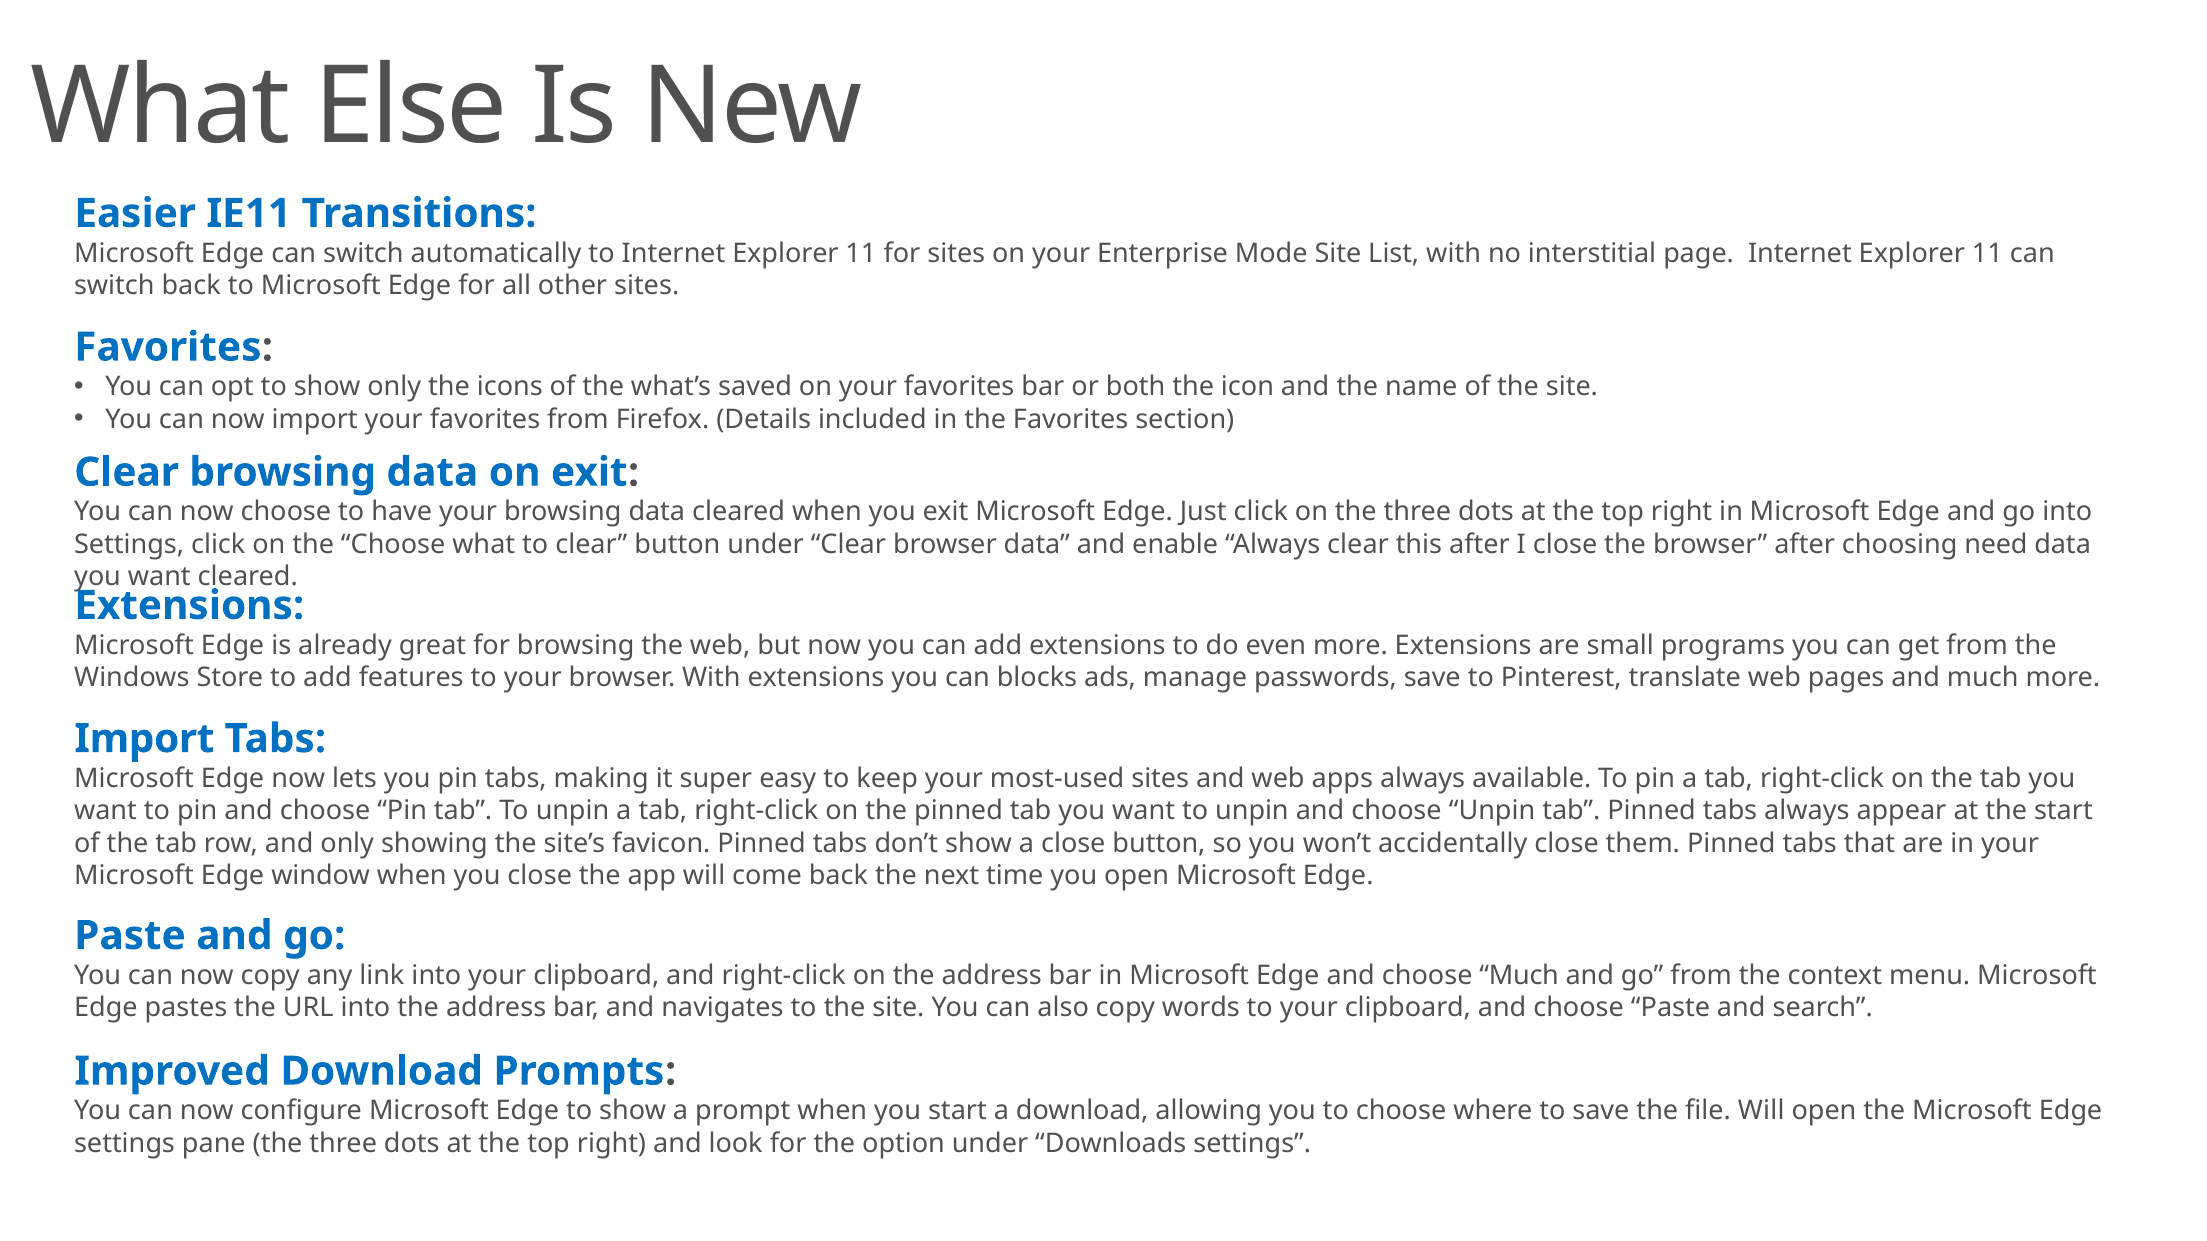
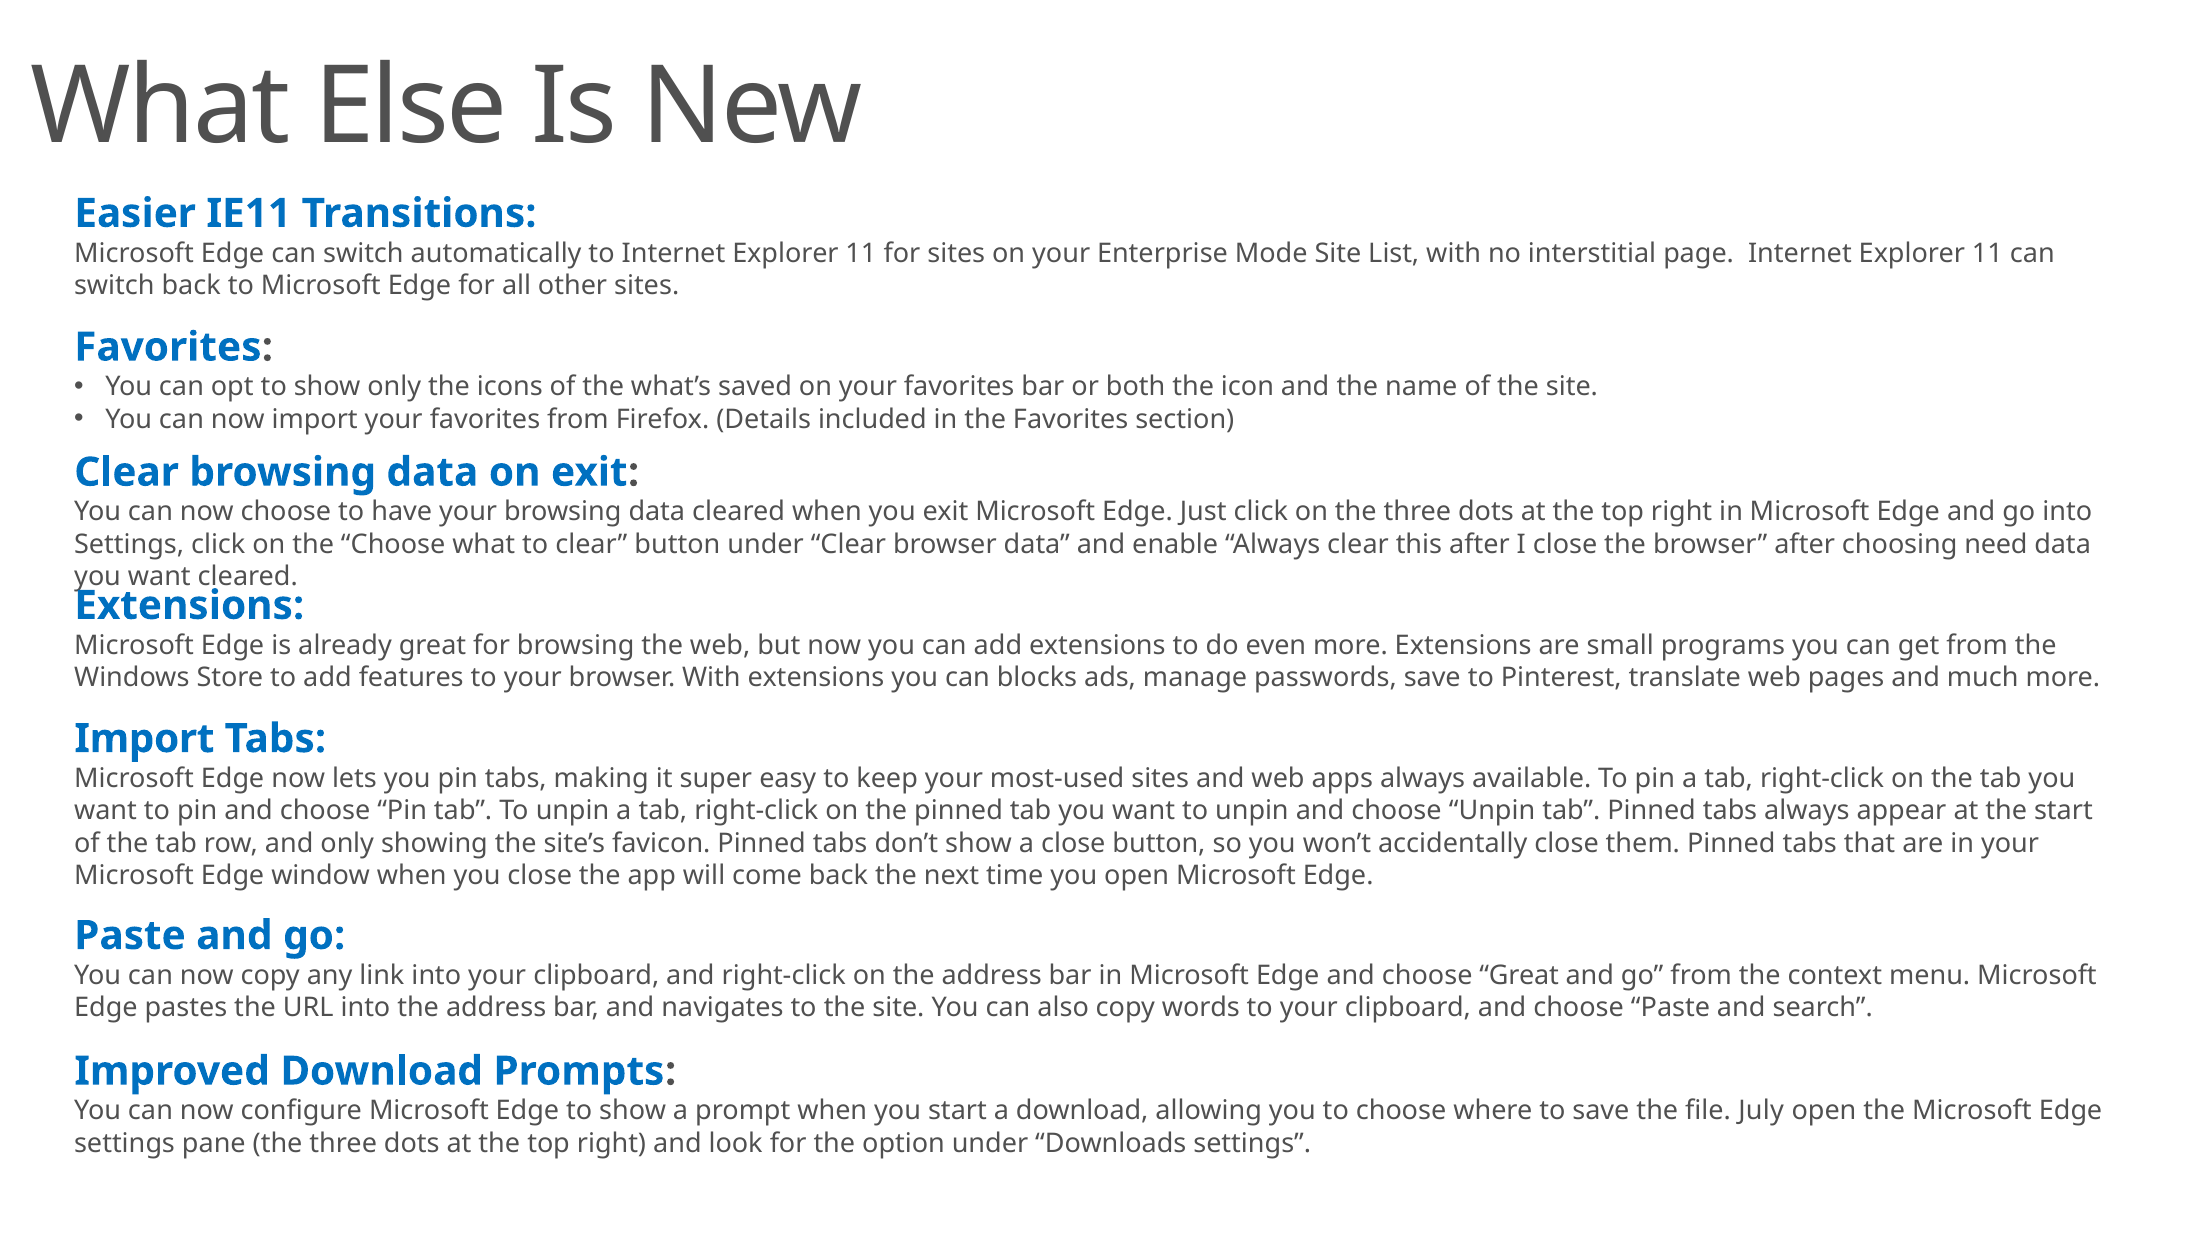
choose Much: Much -> Great
file Will: Will -> July
